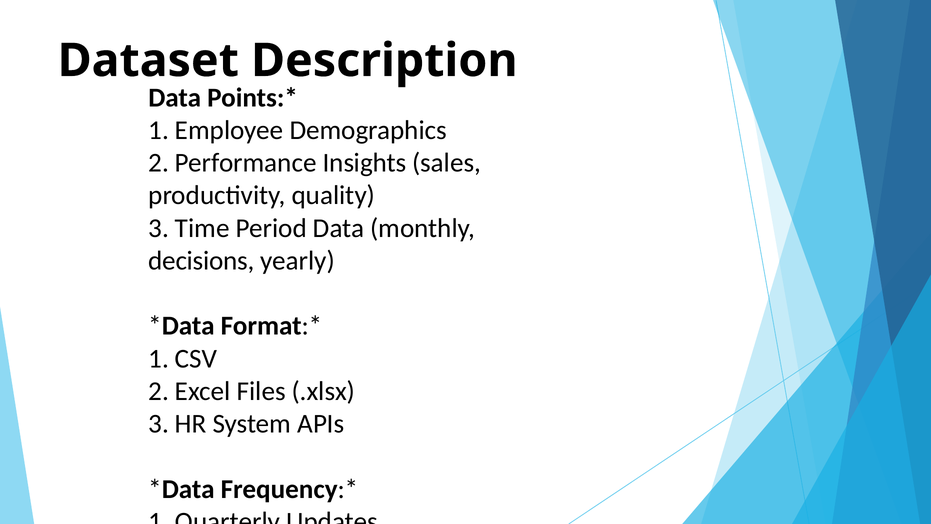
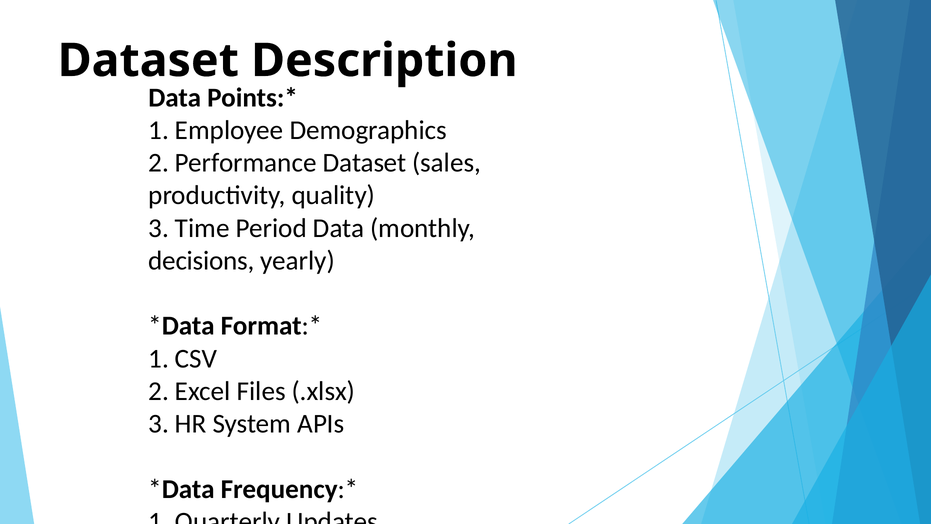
Performance Insights: Insights -> Dataset
